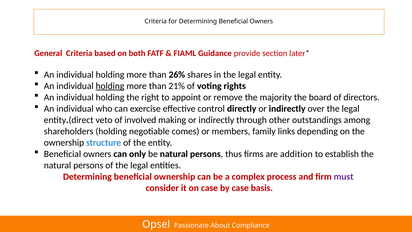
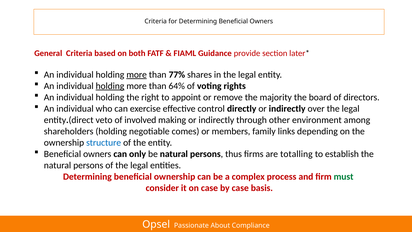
more at (137, 74) underline: none -> present
26%: 26% -> 77%
21%: 21% -> 64%
outstandings: outstandings -> environment
addition: addition -> totalling
must colour: purple -> green
